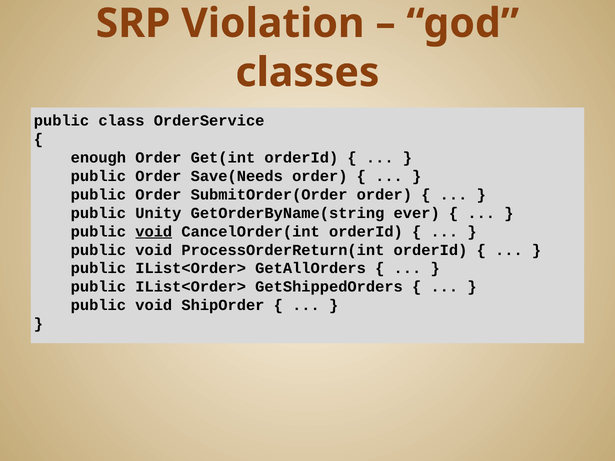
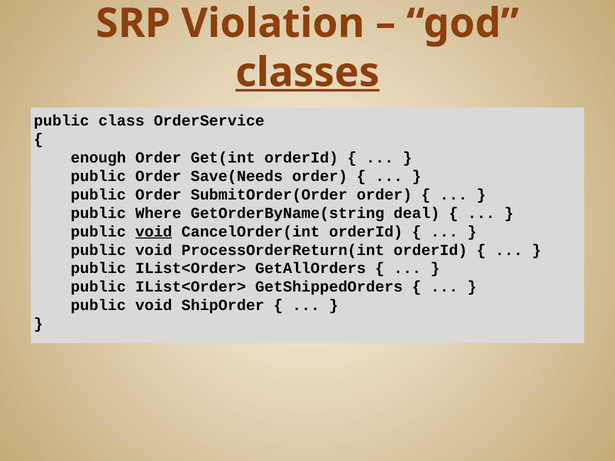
classes underline: none -> present
Unity: Unity -> Where
ever: ever -> deal
